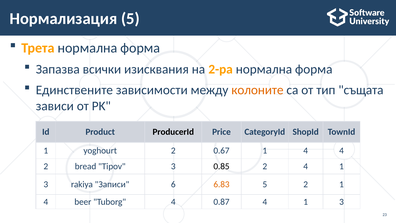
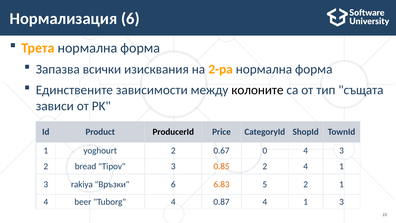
Нормализация 5: 5 -> 6
колоните colour: orange -> black
0.67 1: 1 -> 0
4 4: 4 -> 3
0.85 colour: black -> orange
Записи: Записи -> Връзки
